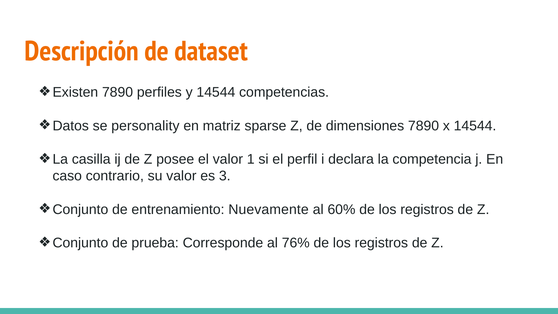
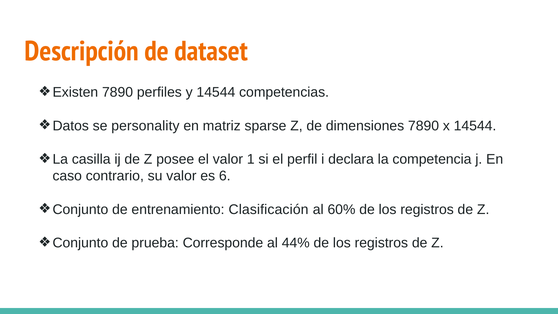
3: 3 -> 6
Nuevamente: Nuevamente -> Clasificación
76%: 76% -> 44%
